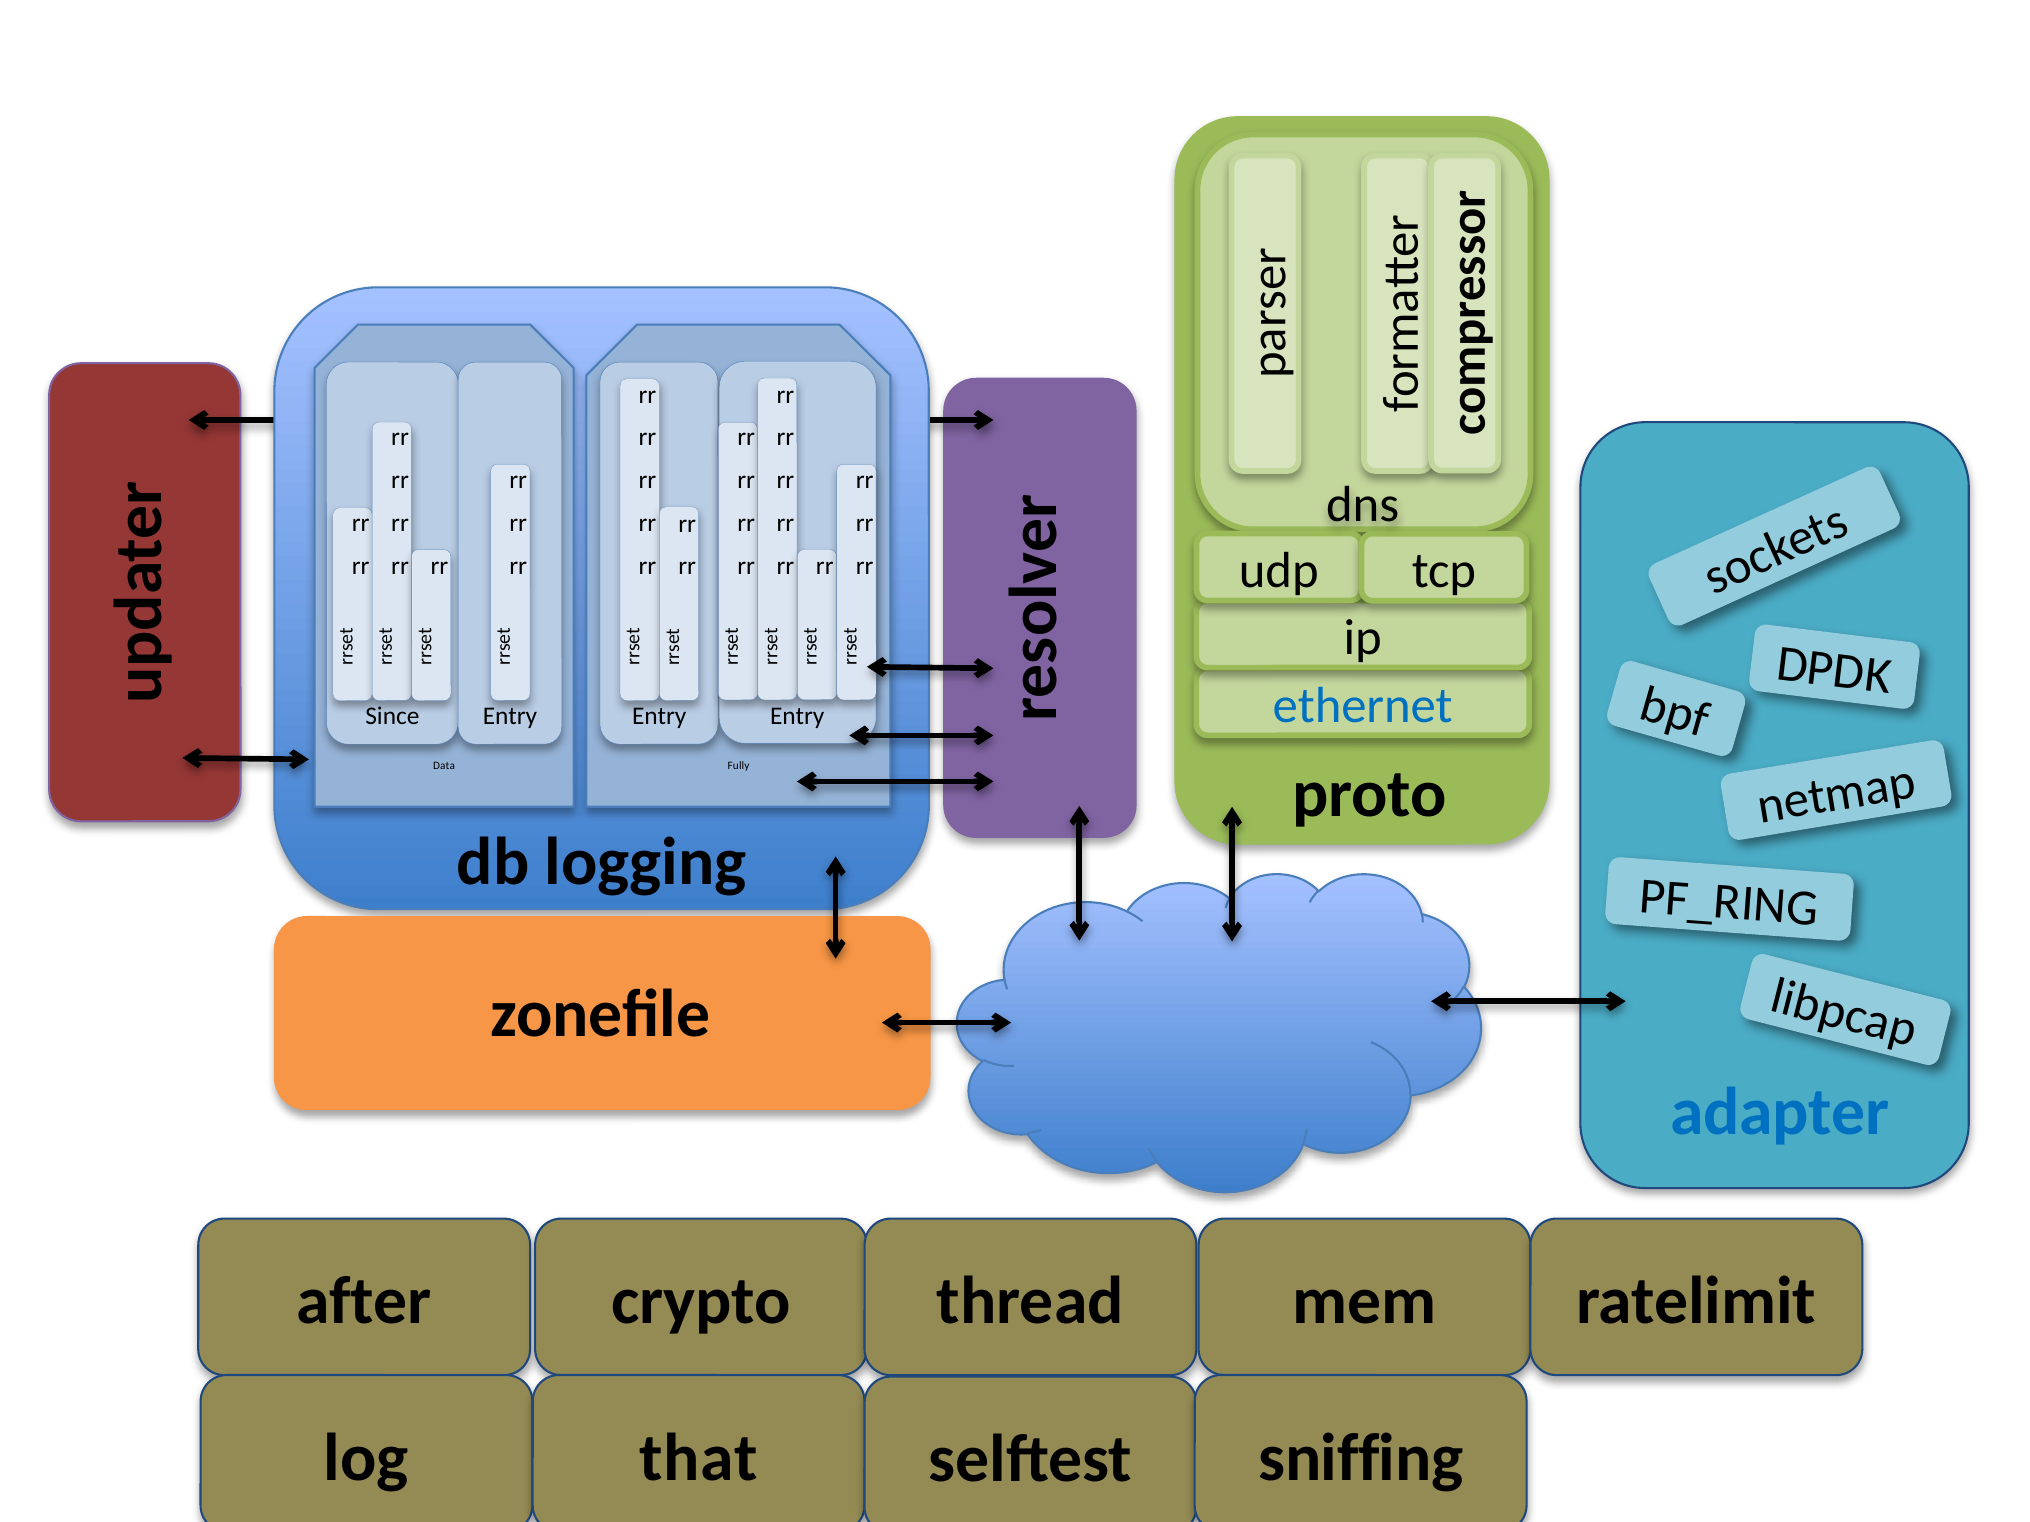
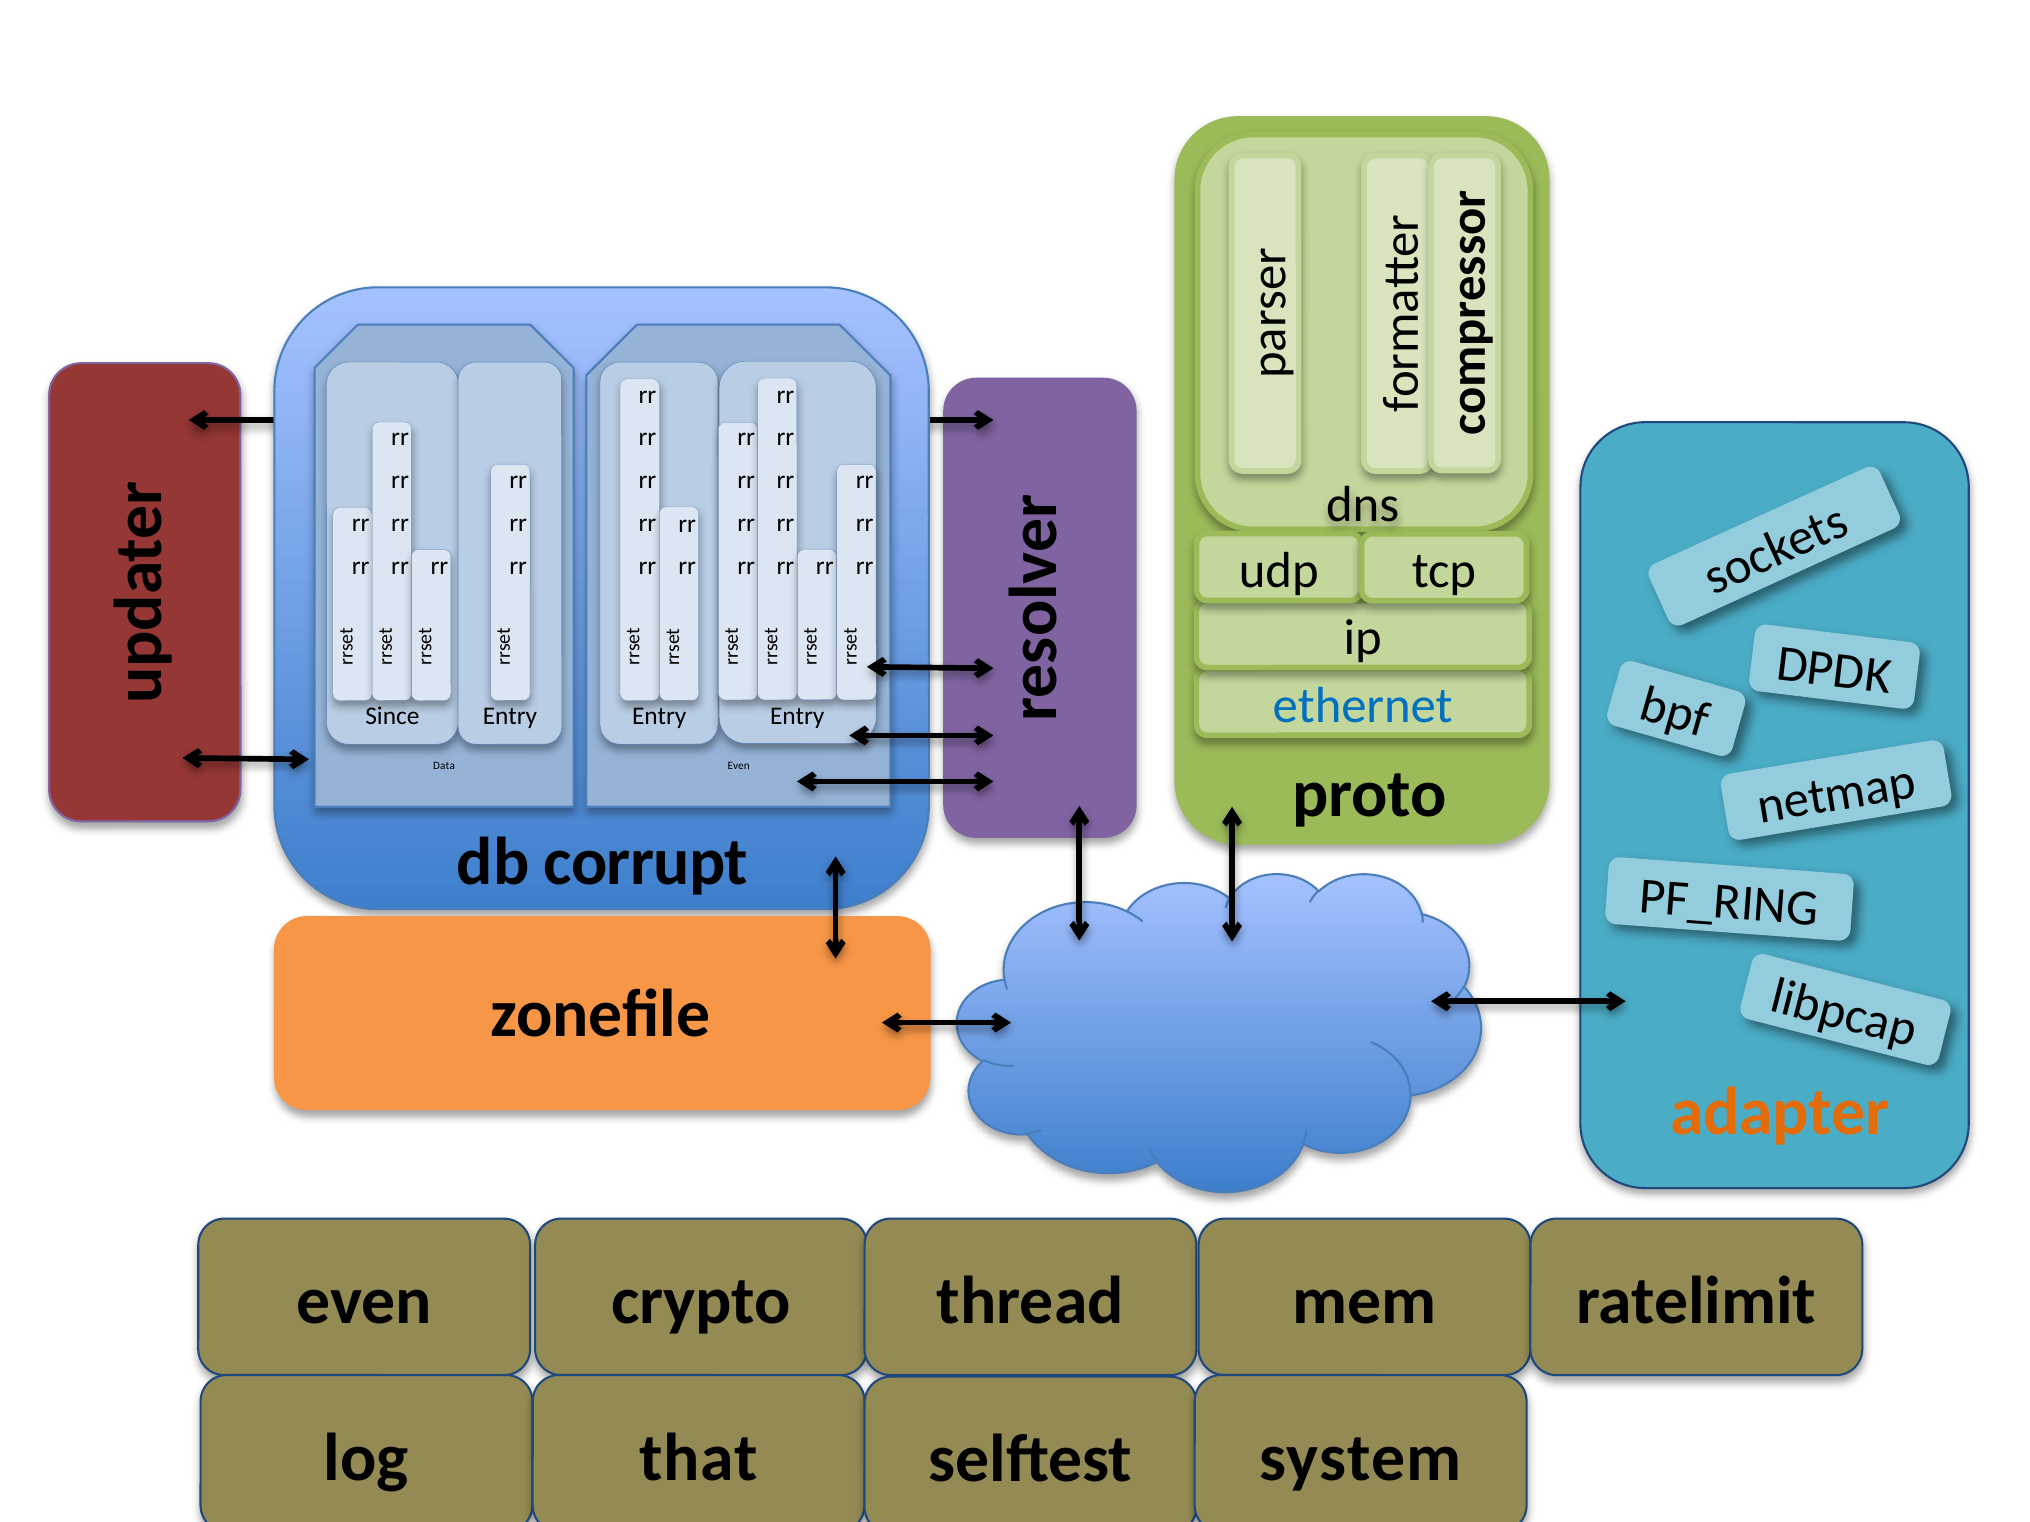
Fully at (739, 766): Fully -> Even
logging: logging -> corrupt
adapter colour: blue -> orange
after at (364, 1302): after -> even
sniffing: sniffing -> system
